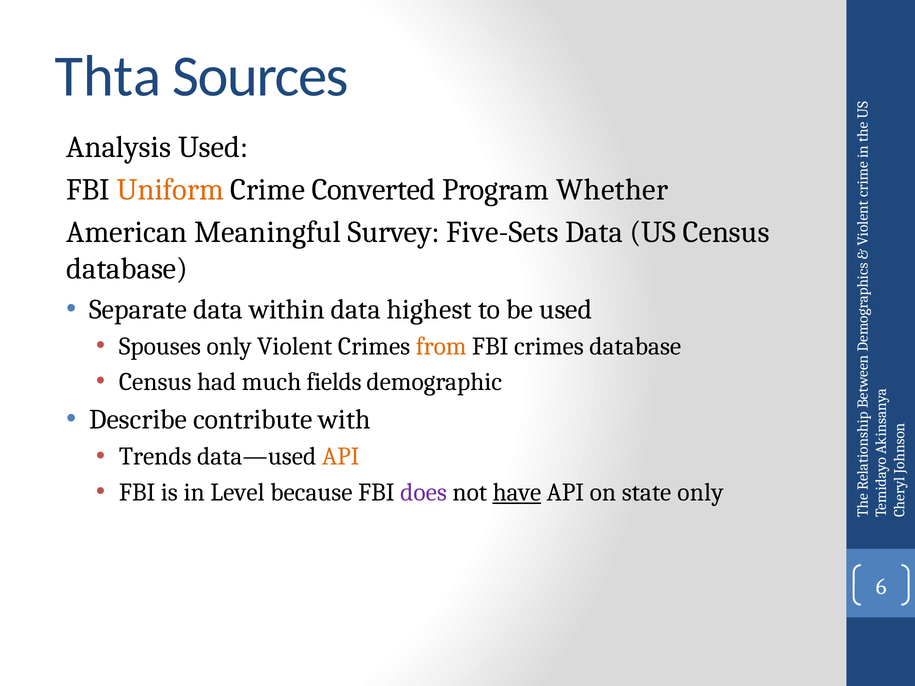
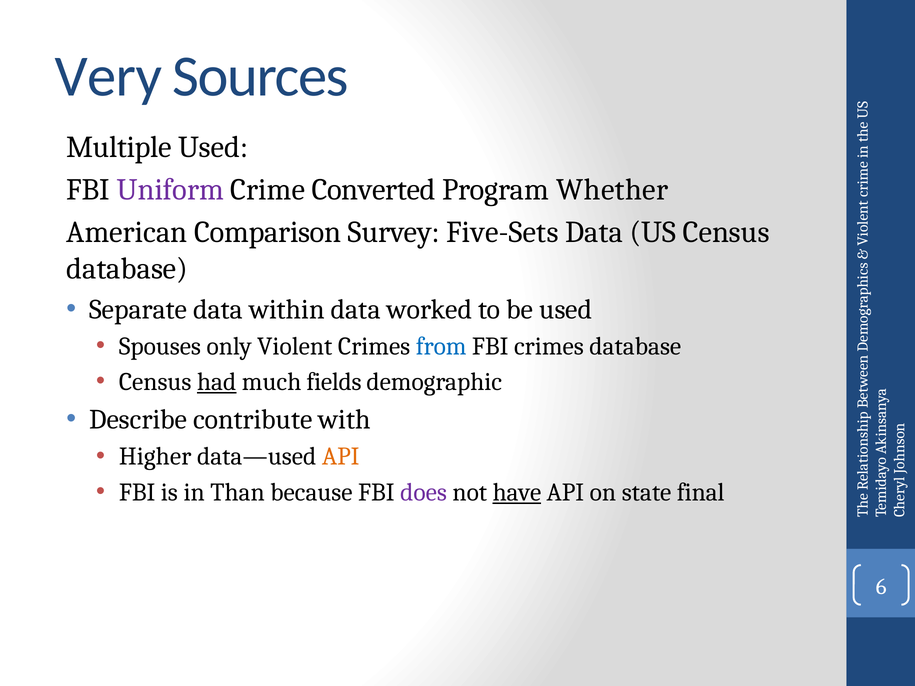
Thta: Thta -> Very
Analysis: Analysis -> Multiple
Uniform colour: orange -> purple
Meaningful: Meaningful -> Comparison
highest: highest -> worked
from colour: orange -> blue
had underline: none -> present
Trends: Trends -> Higher
Level: Level -> Than
state only: only -> final
